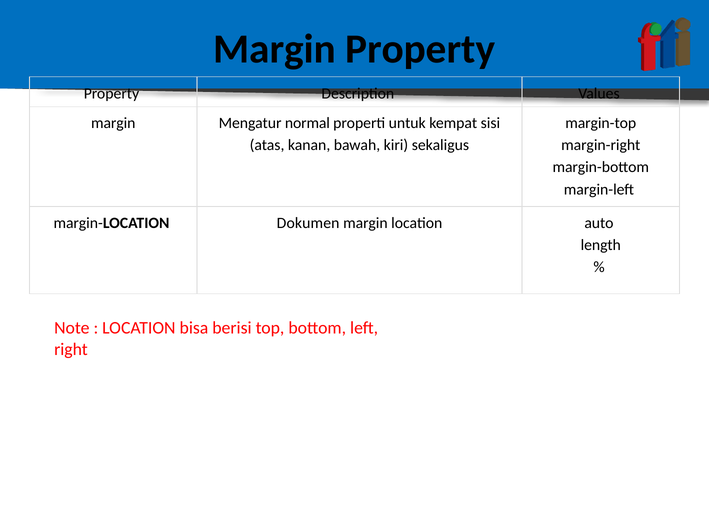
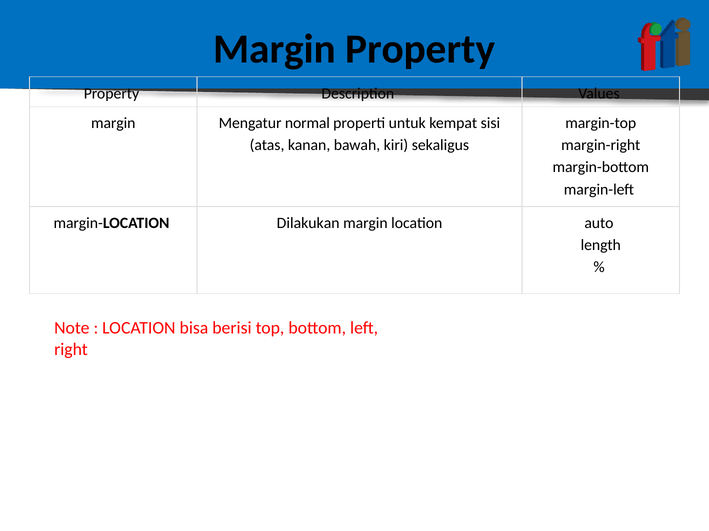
Dokumen: Dokumen -> Dilakukan
